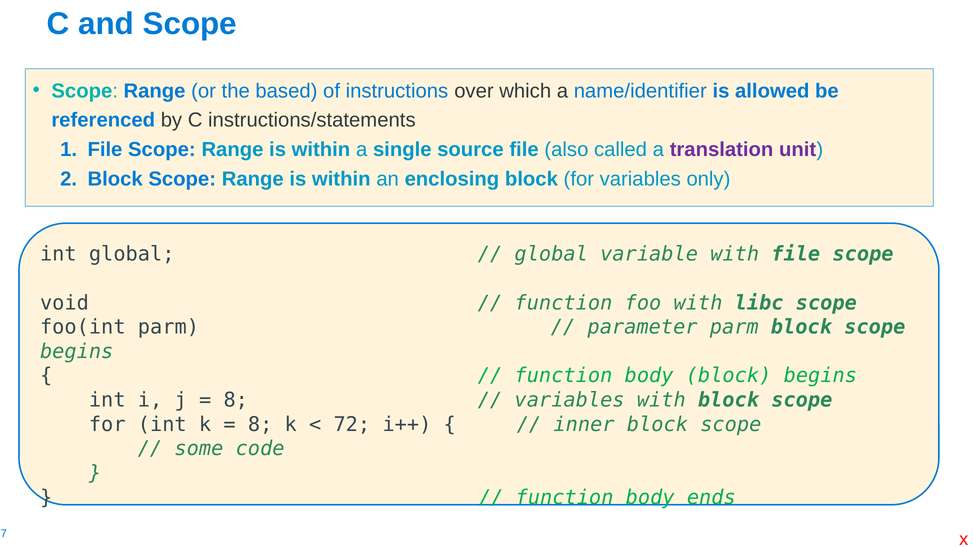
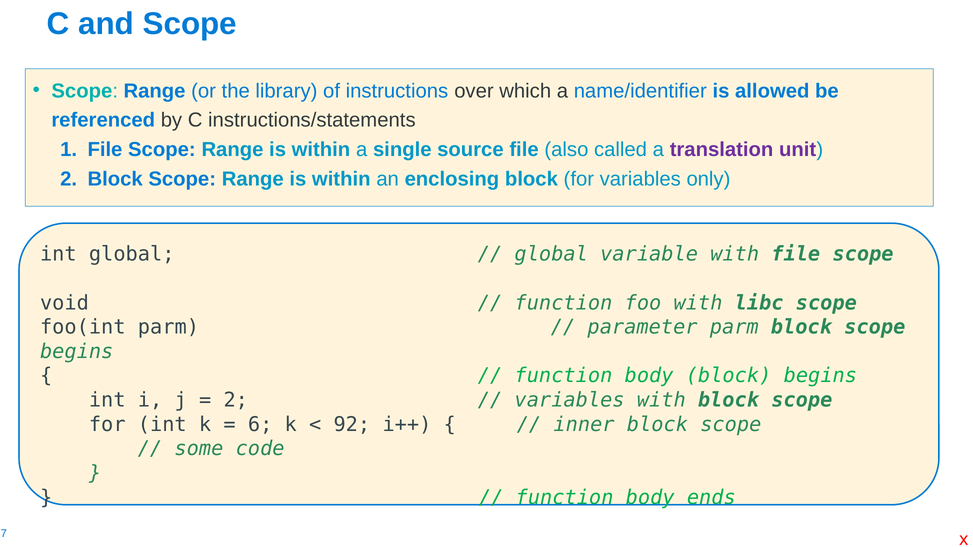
based: based -> library
8 at (236, 400): 8 -> 2
8 at (260, 425): 8 -> 6
72: 72 -> 92
